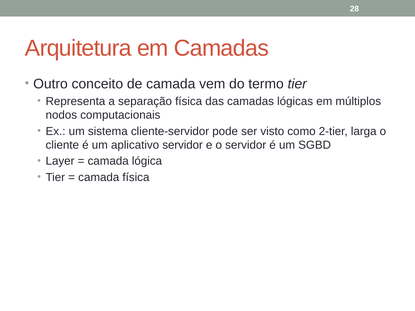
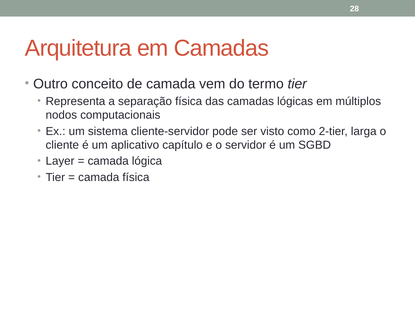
aplicativo servidor: servidor -> capítulo
